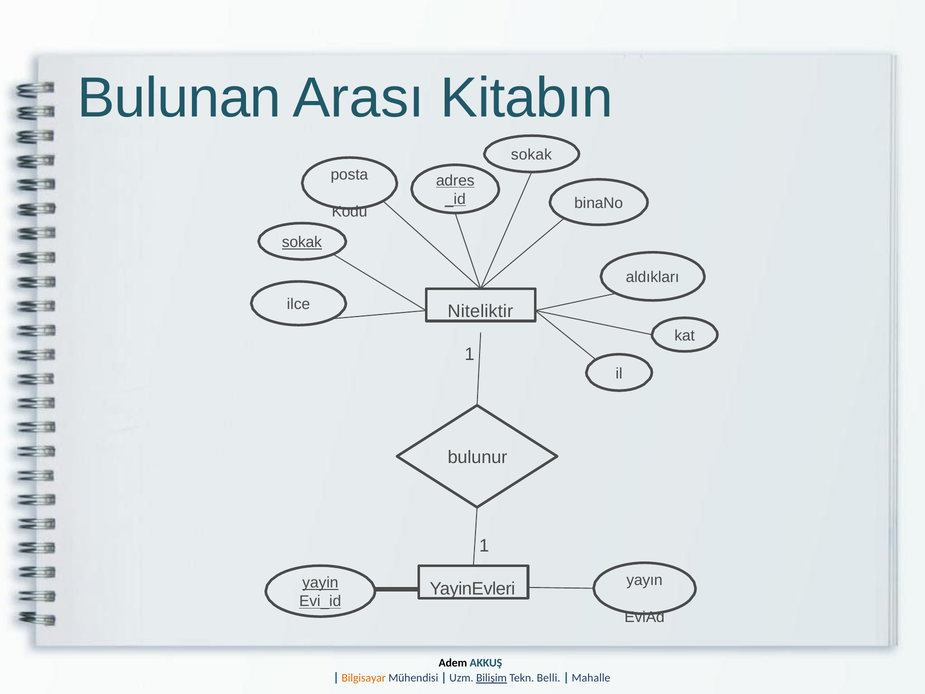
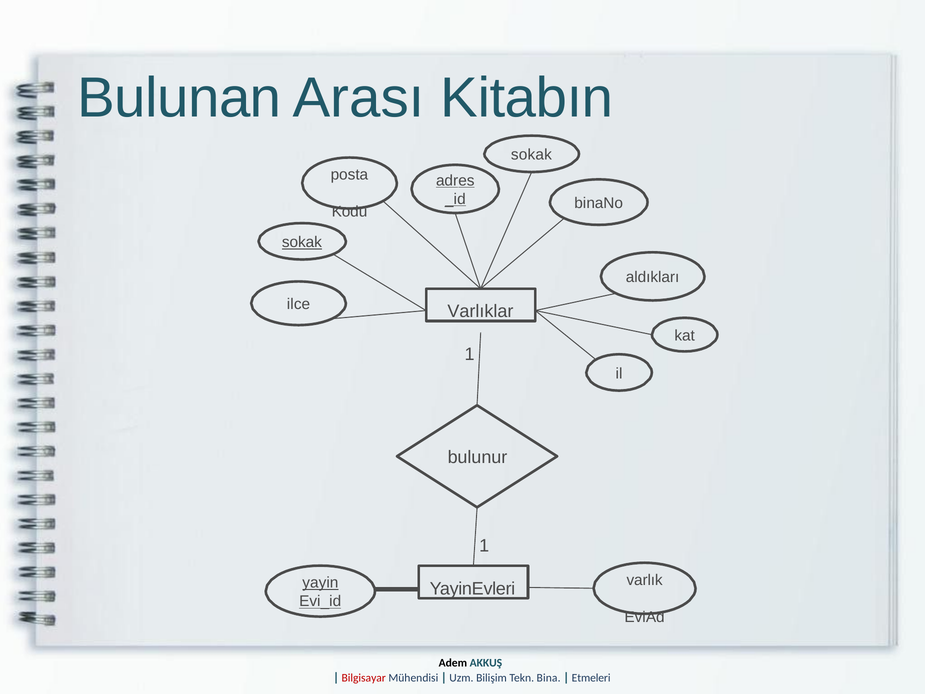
Niteliktir: Niteliktir -> Varlıklar
yayın: yayın -> varlık
Bilgisayar colour: orange -> red
Bilişim underline: present -> none
Belli: Belli -> Bina
Mahalle: Mahalle -> Etmeleri
